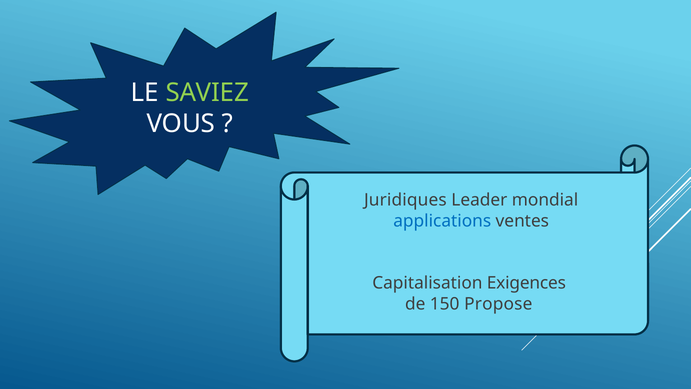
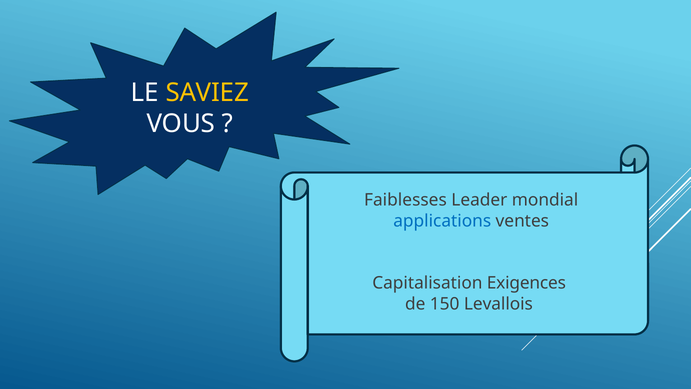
SAVIEZ colour: light green -> yellow
Juridiques: Juridiques -> Faiblesses
Propose: Propose -> Levallois
